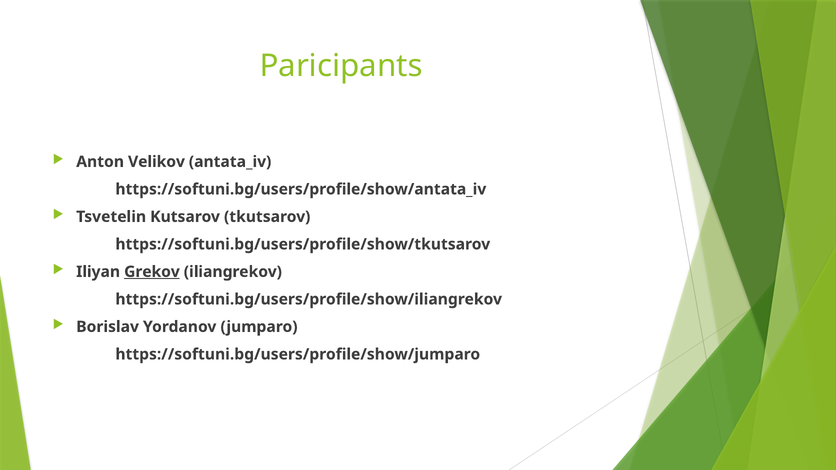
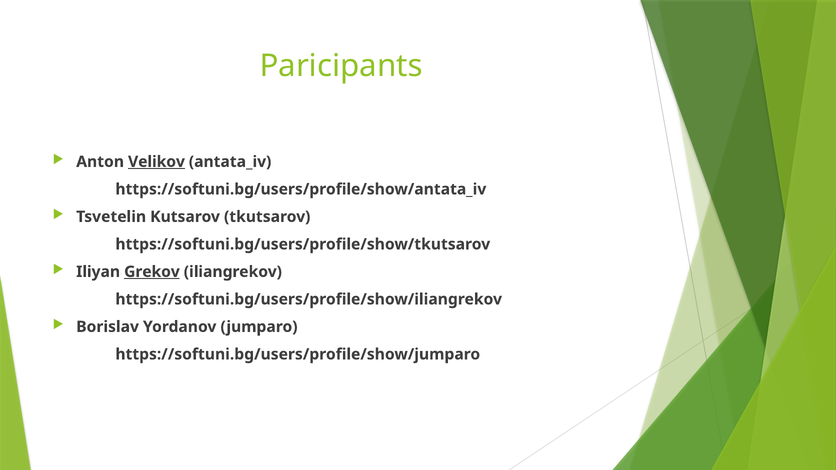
Velikov underline: none -> present
